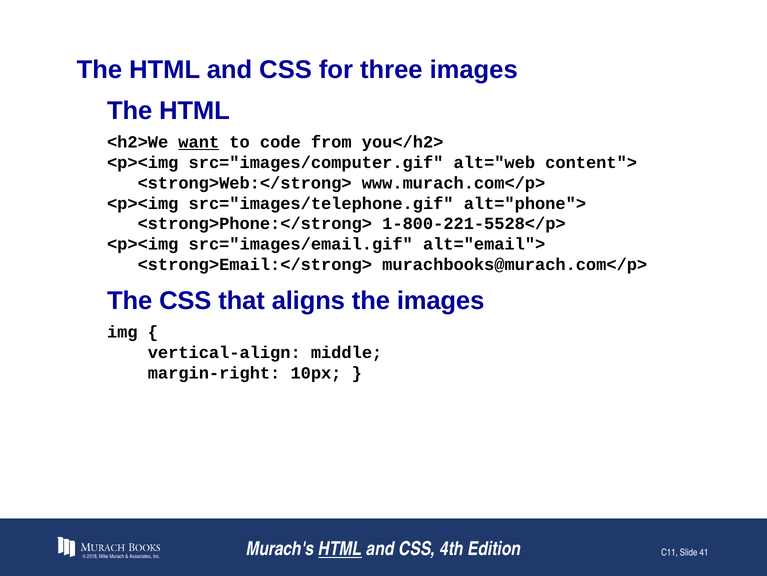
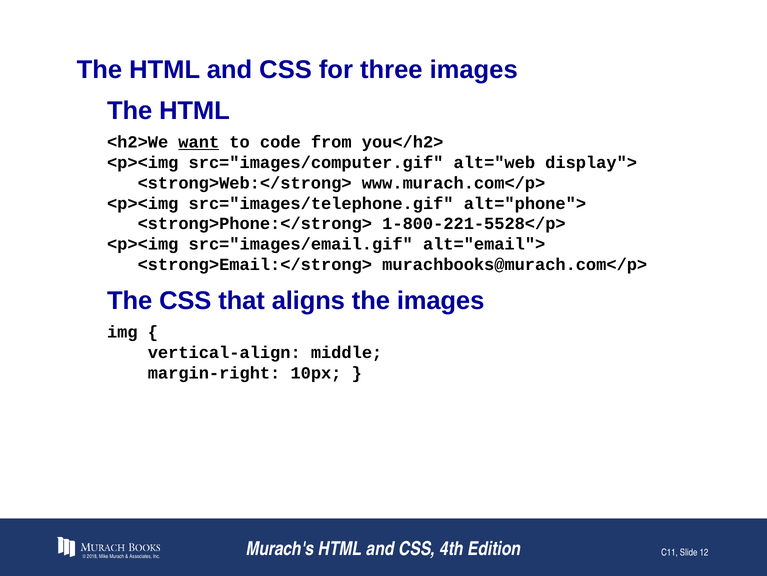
content">: content"> -> display">
HTML at (340, 548) underline: present -> none
41: 41 -> 12
